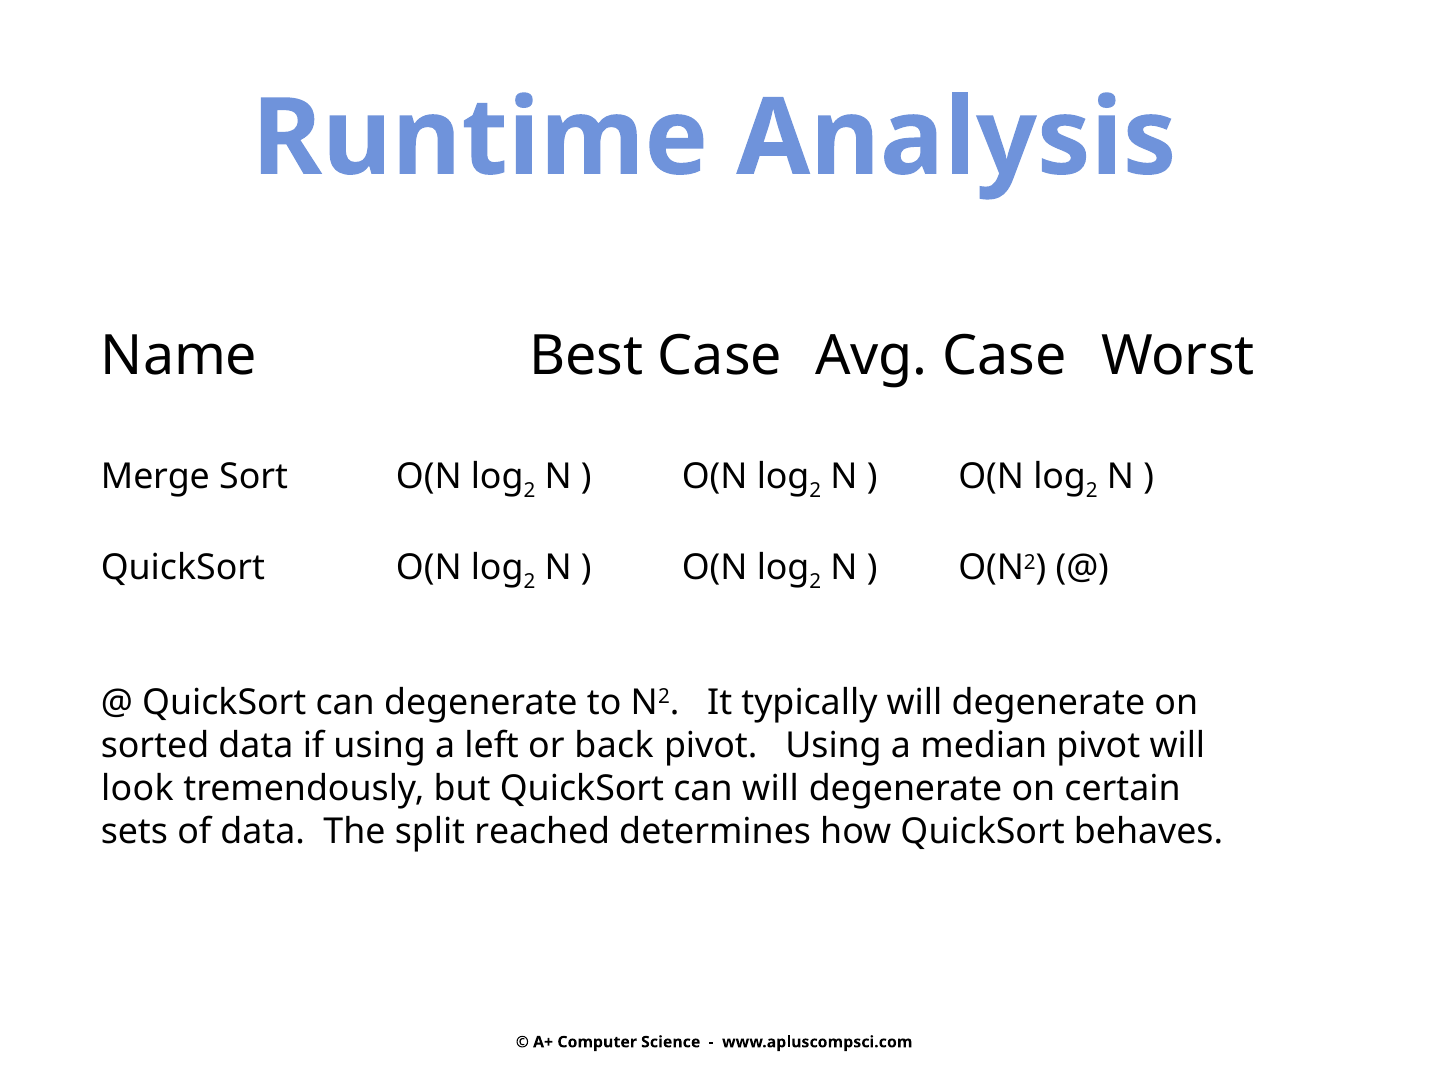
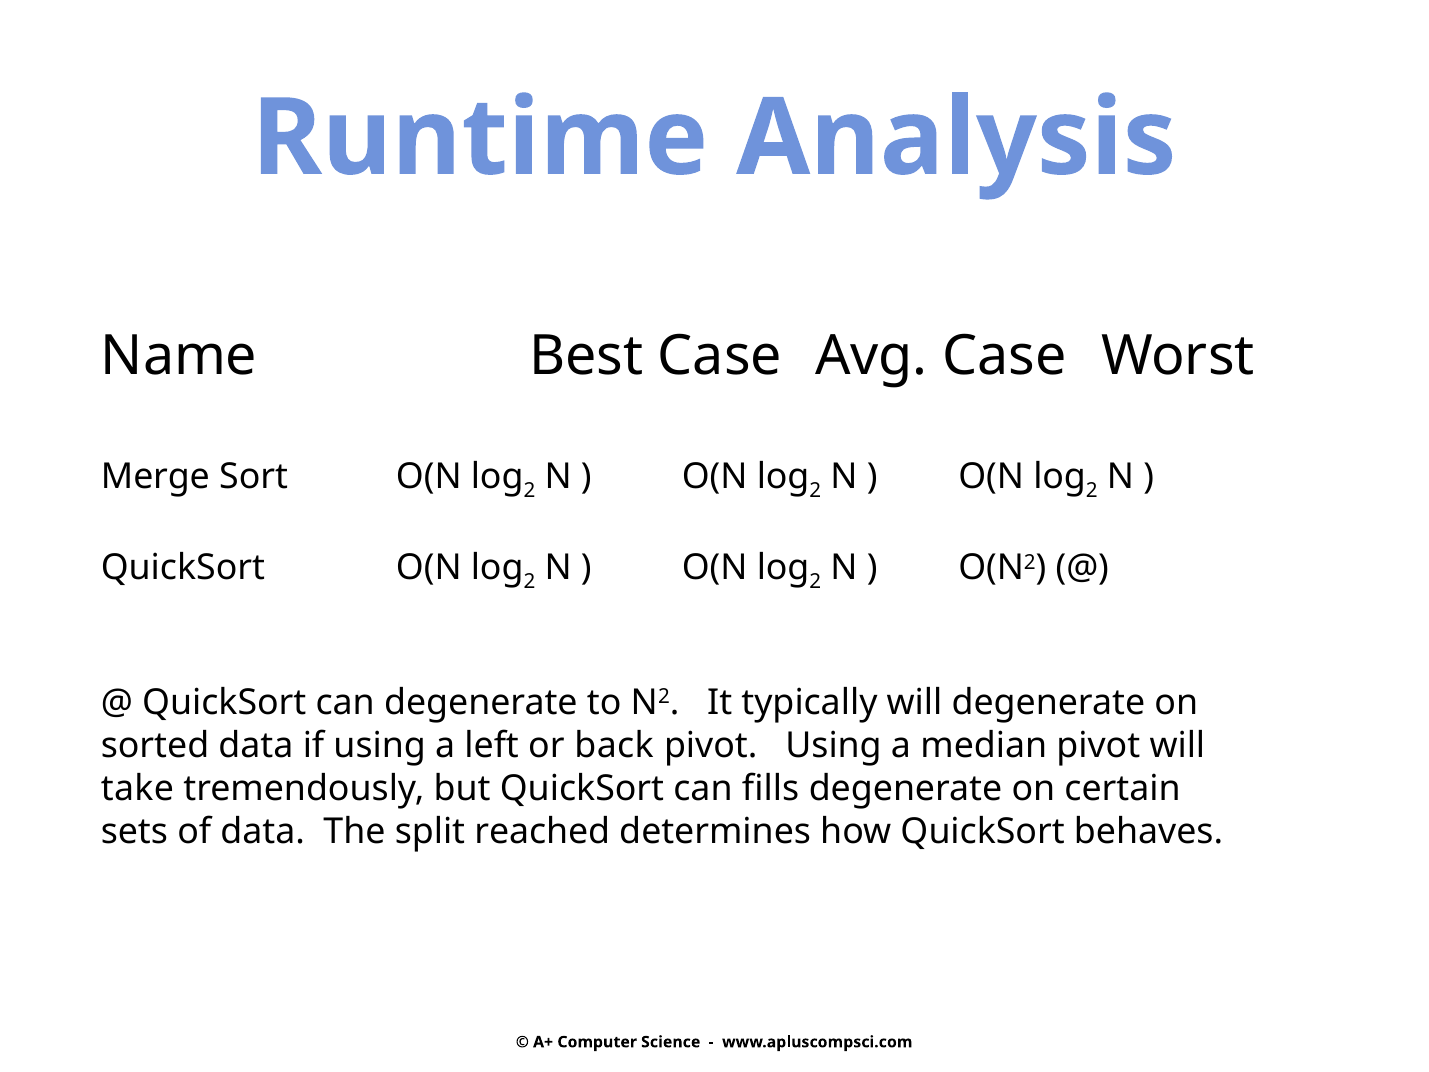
look: look -> take
can will: will -> fills
